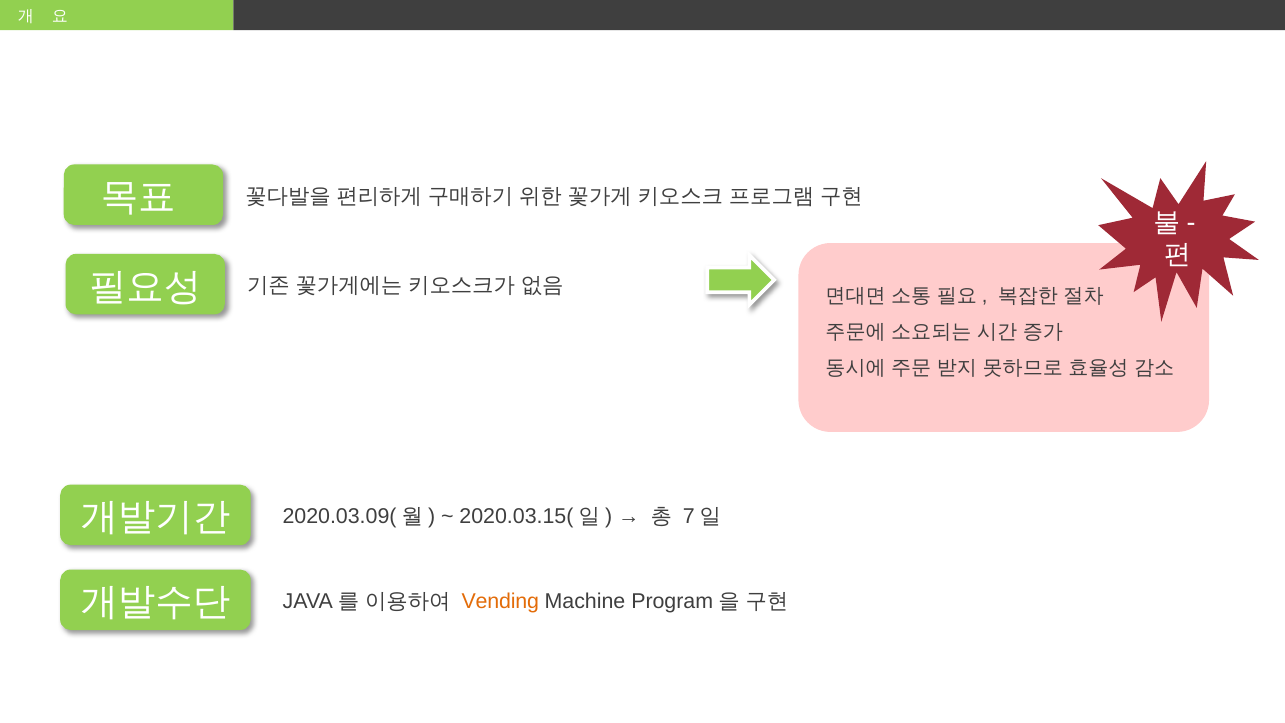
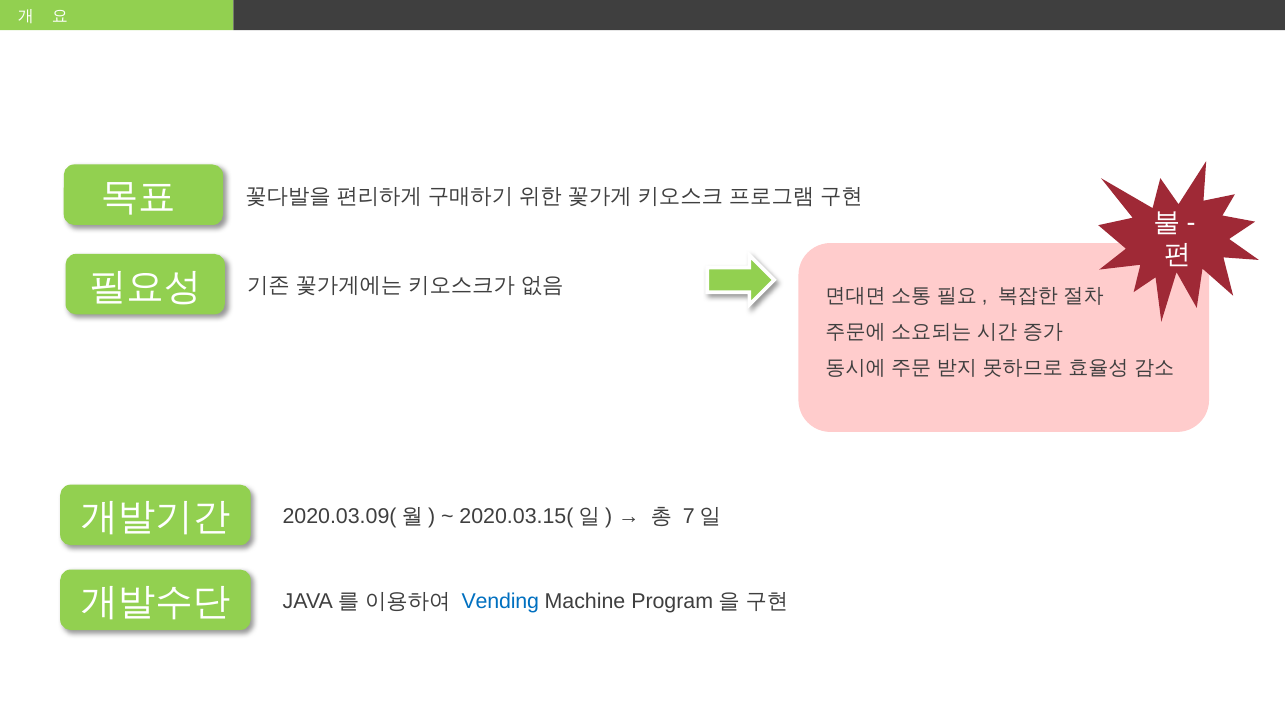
Vending colour: orange -> blue
